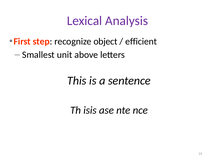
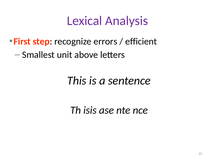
object: object -> errors
